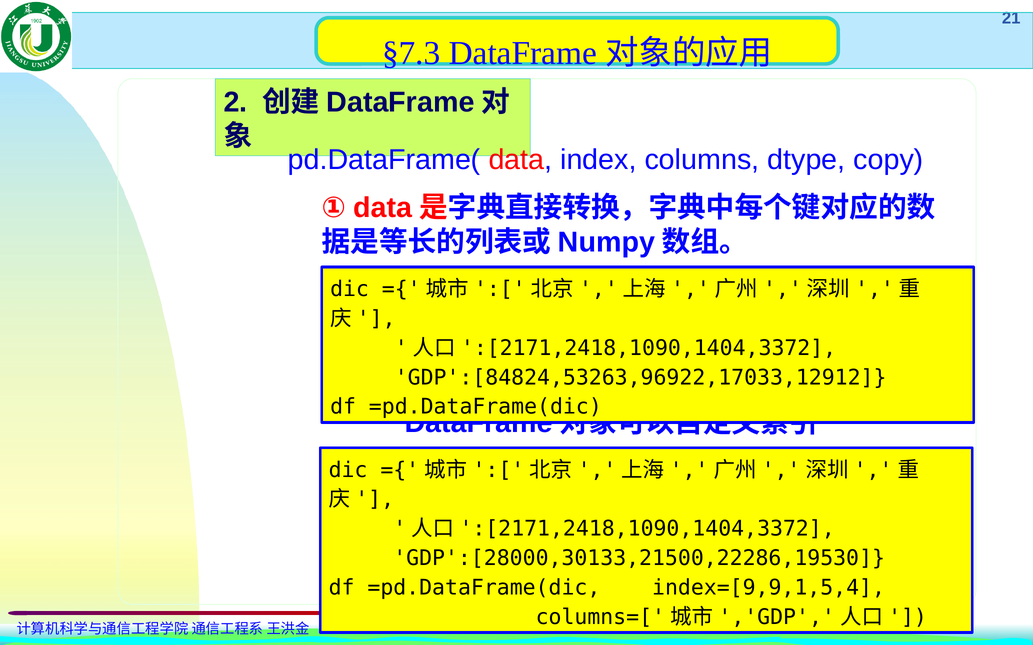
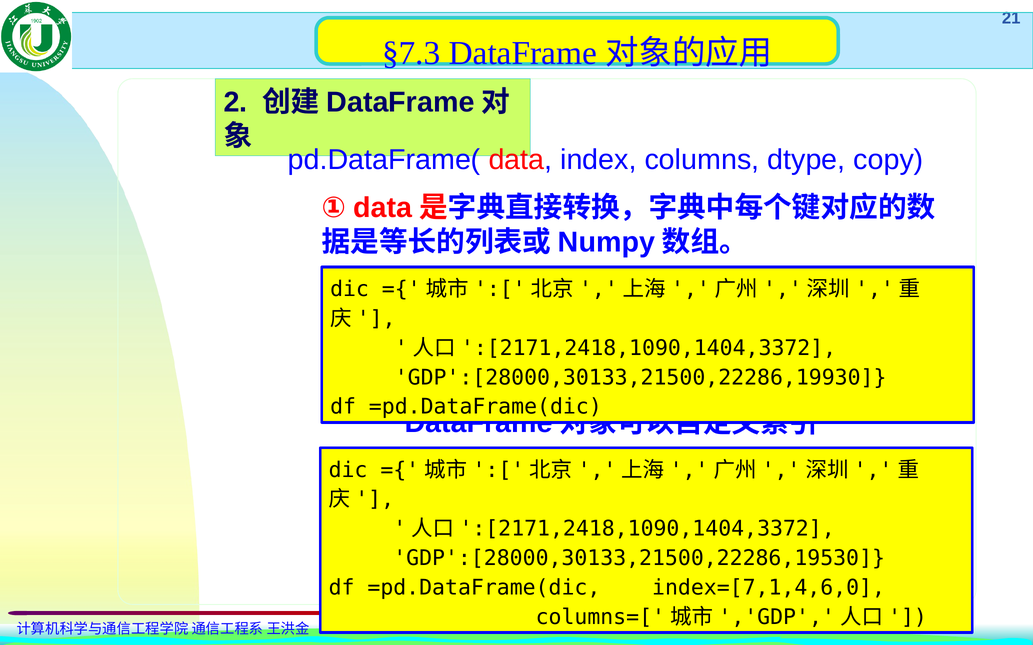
GDP':[84824,53263,96922,17033,12912: GDP':[84824,53263,96922,17033,12912 -> GDP':[28000,30133,21500,22286,19930
index=[9,9,1,5,4: index=[9,9,1,5,4 -> index=[7,1,4,6,0
